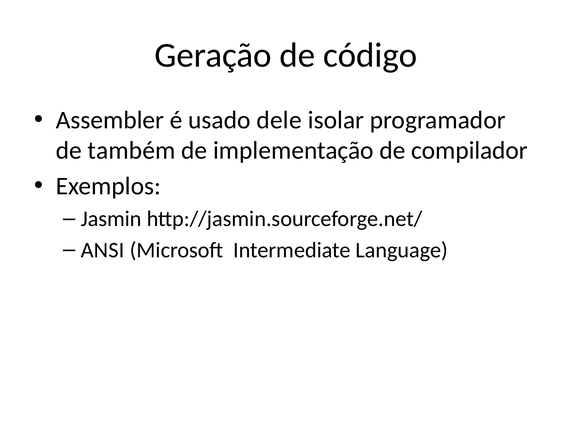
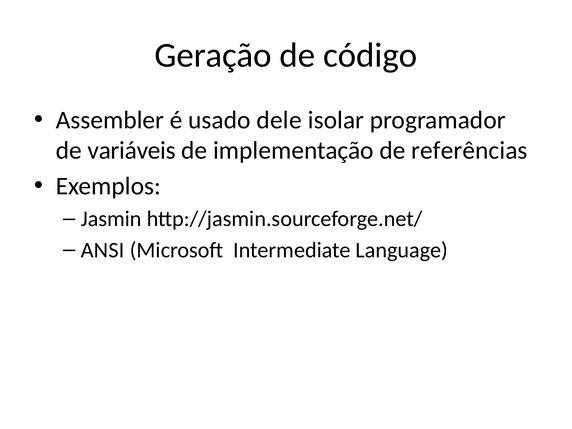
também: também -> variáveis
compilador: compilador -> referências
